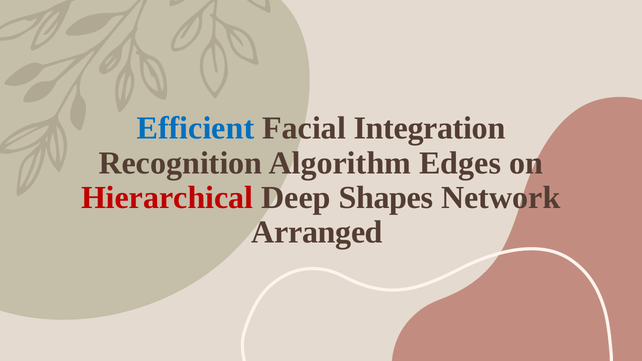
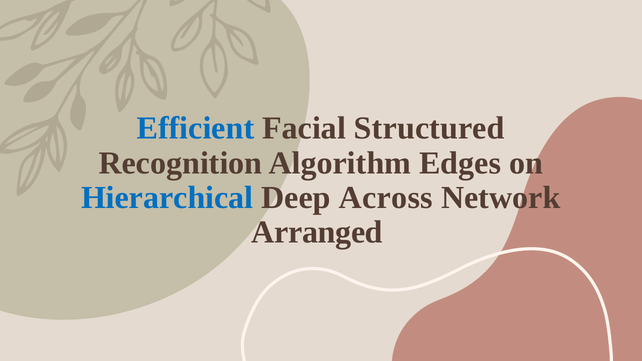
Integration: Integration -> Structured
Hierarchical colour: red -> blue
Shapes: Shapes -> Across
